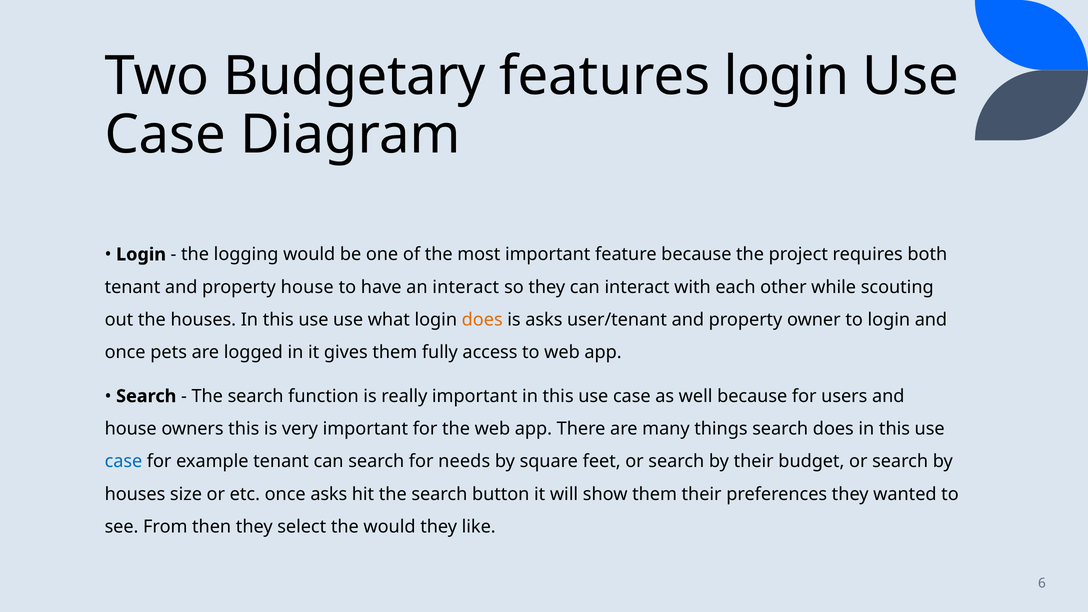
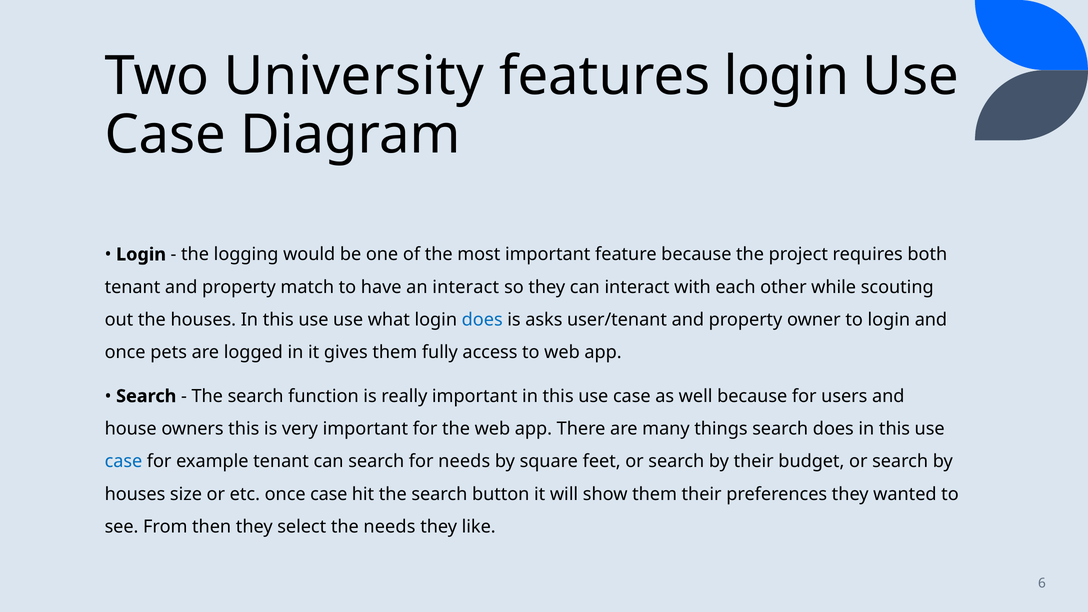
Budgetary: Budgetary -> University
property house: house -> match
does at (482, 320) colour: orange -> blue
once asks: asks -> case
the would: would -> needs
